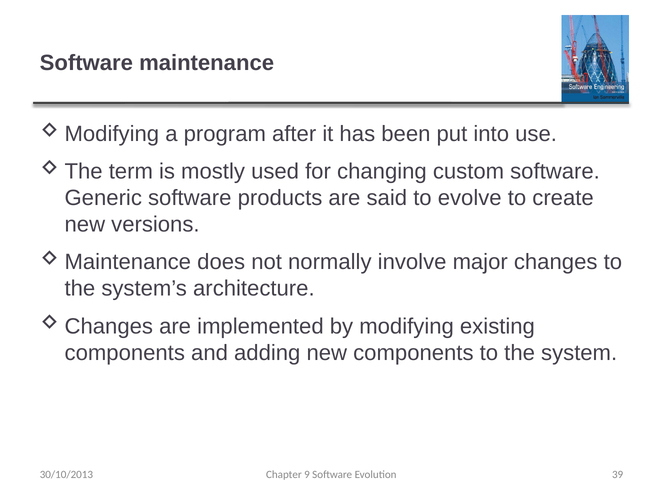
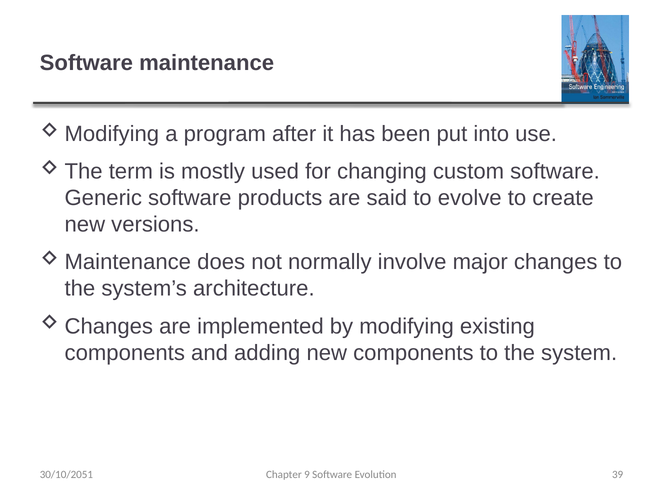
30/10/2013: 30/10/2013 -> 30/10/2051
